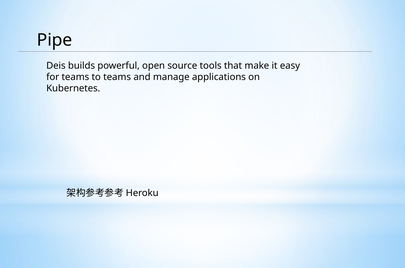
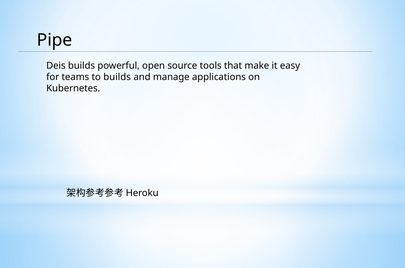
to teams: teams -> builds
